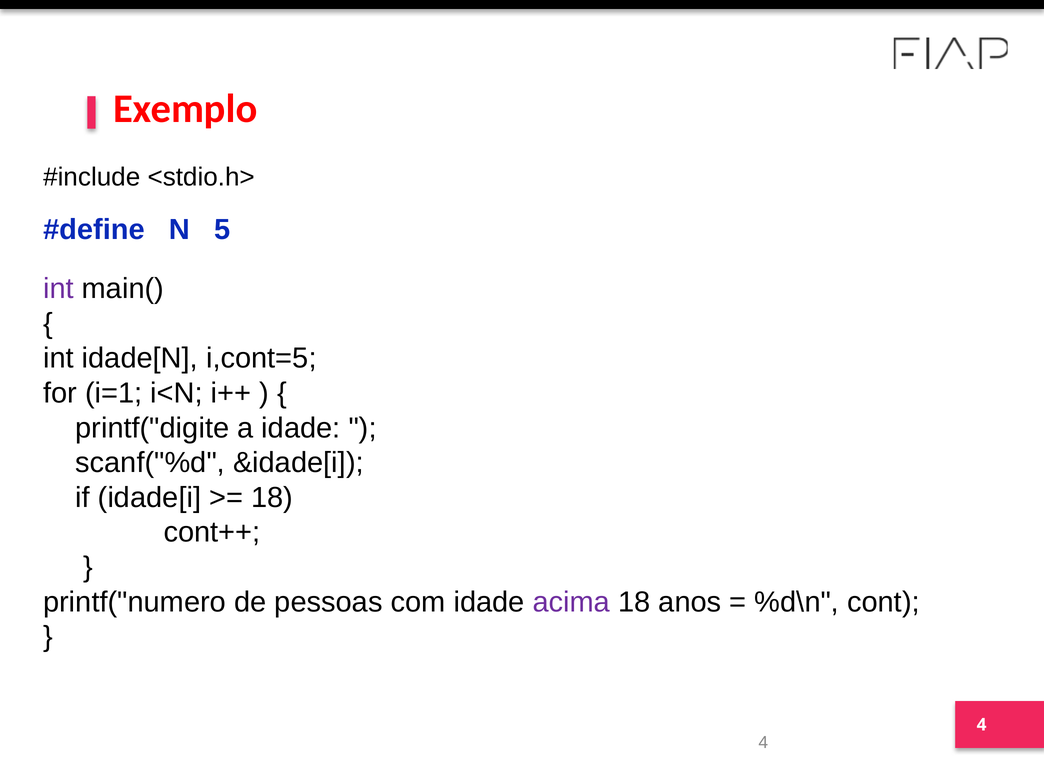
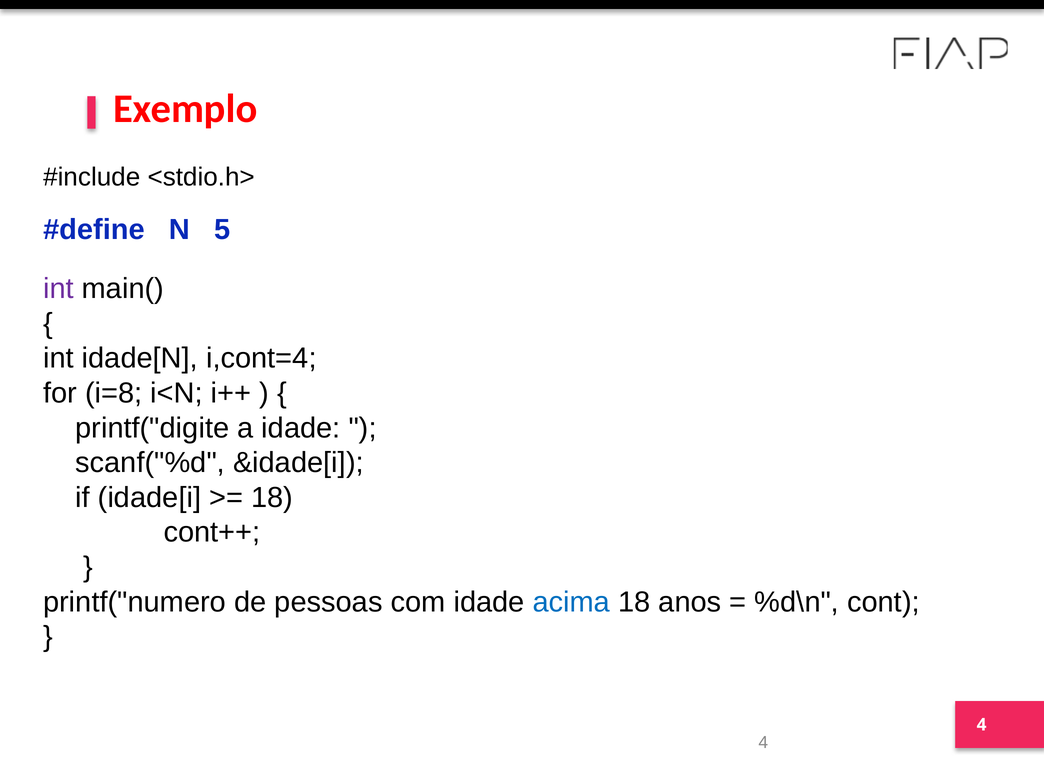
i,cont=5: i,cont=5 -> i,cont=4
i=1: i=1 -> i=8
acima colour: purple -> blue
